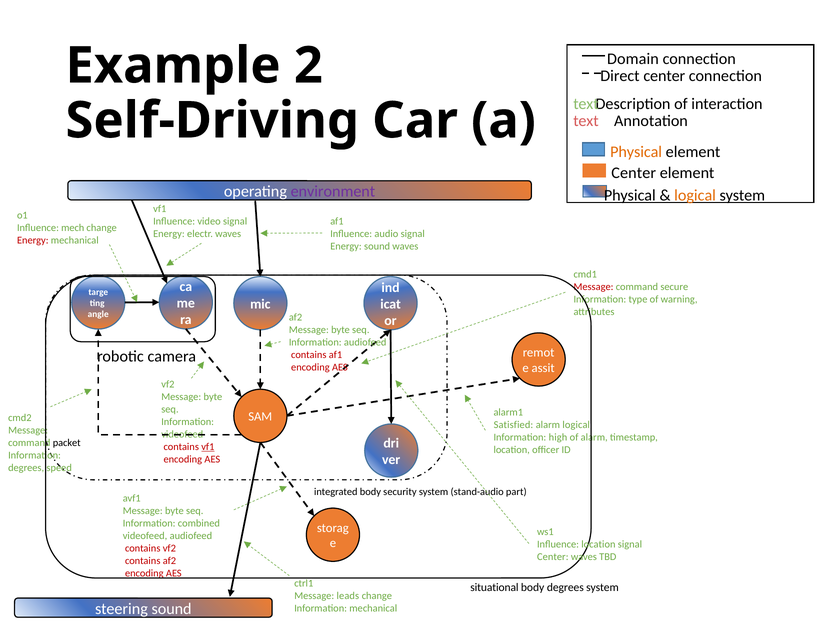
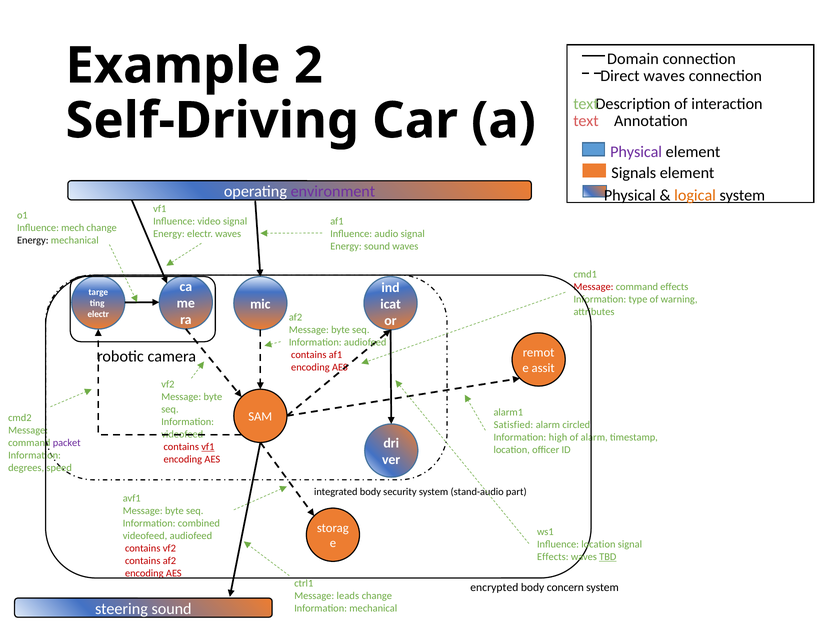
Direct center: center -> waves
Physical at (636, 152) colour: orange -> purple
Center at (634, 173): Center -> Signals
Energy at (33, 240) colour: red -> black
command secure: secure -> effects
angle at (98, 314): angle -> electr
alarm logical: logical -> circled
packet colour: black -> purple
Center at (553, 556): Center -> Effects
TBD underline: none -> present
situational: situational -> encrypted
body degrees: degrees -> concern
